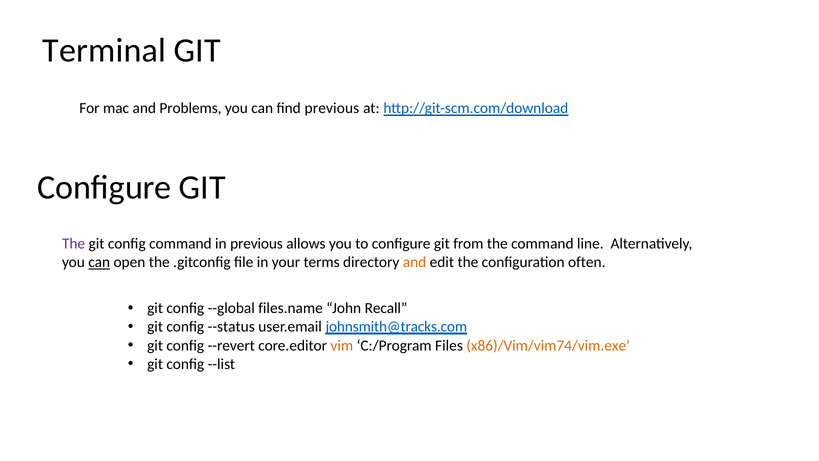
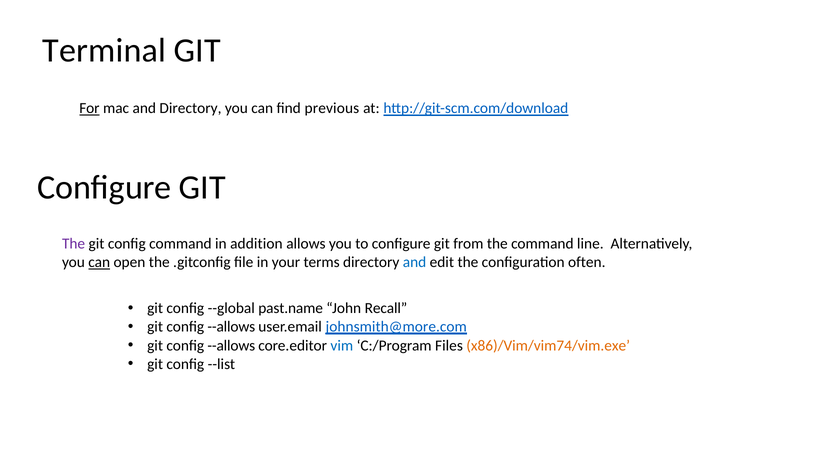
For underline: none -> present
and Problems: Problems -> Directory
in previous: previous -> addition
and at (415, 262) colour: orange -> blue
files.name: files.name -> past.name
--status at (231, 327): --status -> --allows
johnsmith@tracks.com: johnsmith@tracks.com -> johnsmith@more.com
--revert at (231, 345): --revert -> --allows
vim colour: orange -> blue
